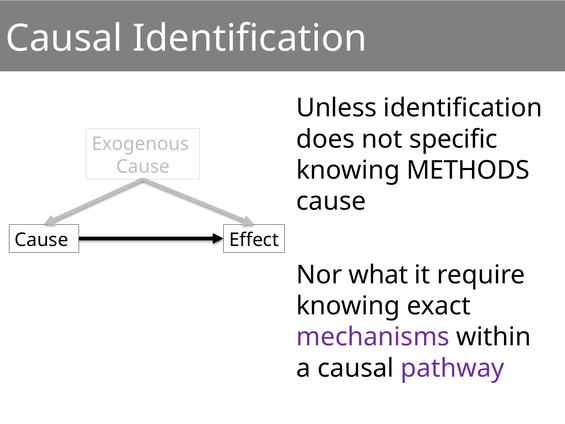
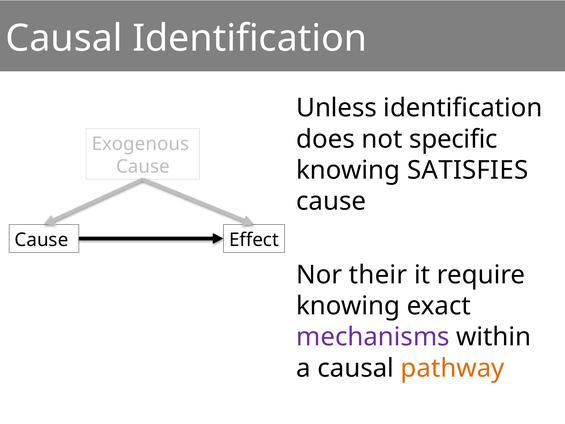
METHODS: METHODS -> SATISFIES
what: what -> their
pathway colour: purple -> orange
